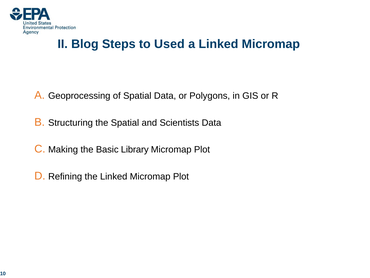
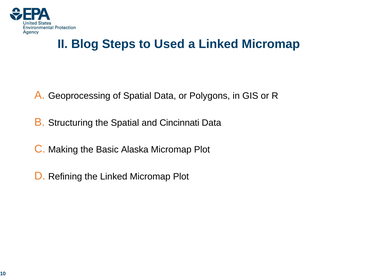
Scientists: Scientists -> Cincinnati
Library: Library -> Alaska
